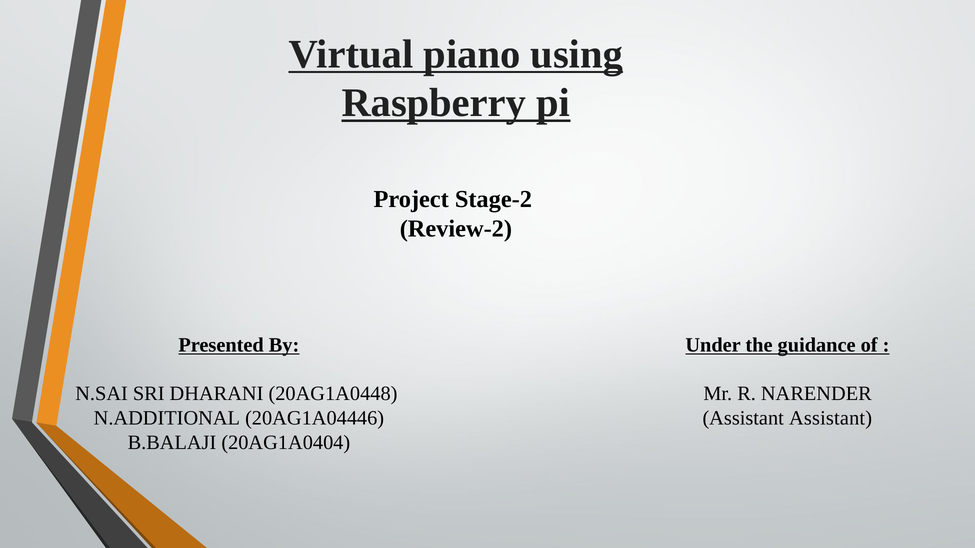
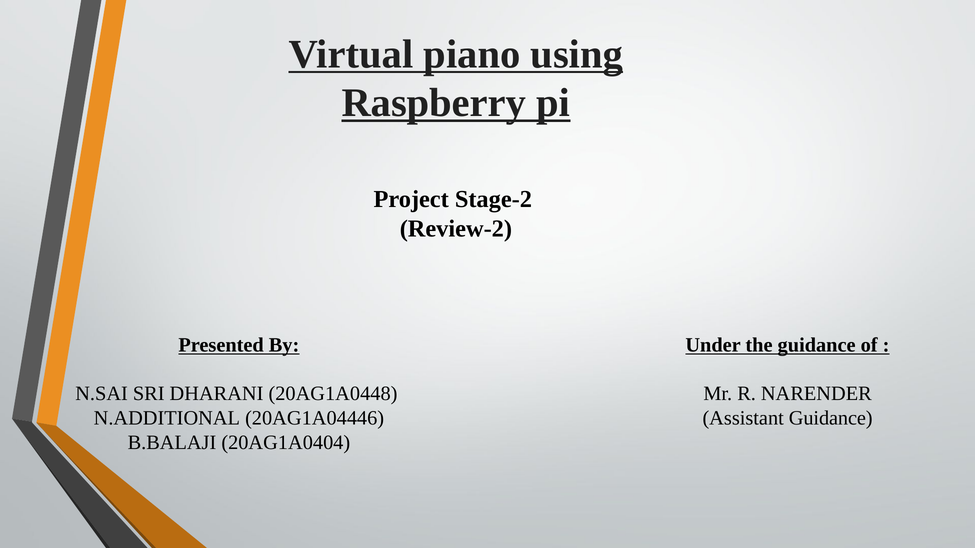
Assistant Assistant: Assistant -> Guidance
